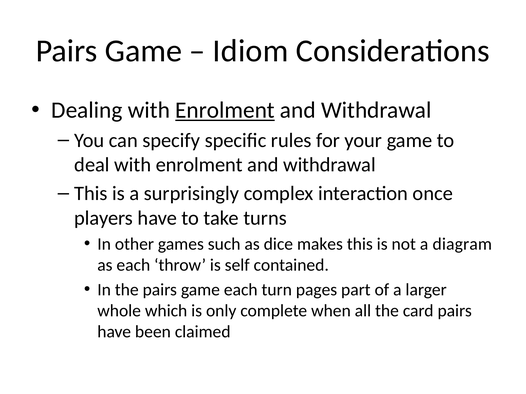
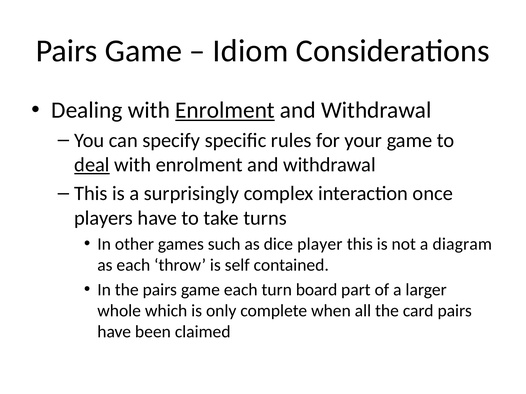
deal underline: none -> present
makes: makes -> player
pages: pages -> board
